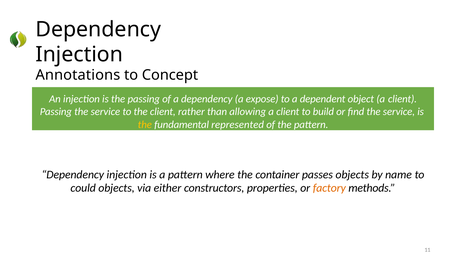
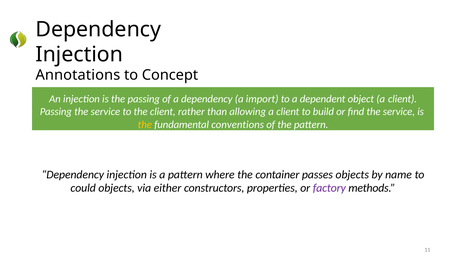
expose: expose -> import
represented: represented -> conventions
factory colour: orange -> purple
